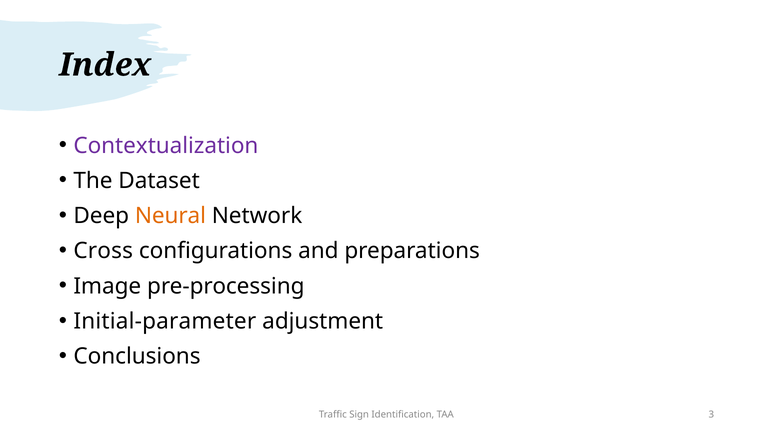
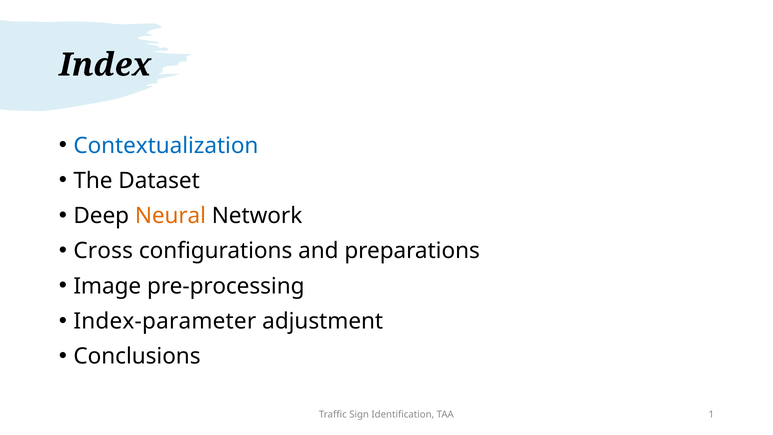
Contextualization colour: purple -> blue
Initial-parameter: Initial-parameter -> Index-parameter
3: 3 -> 1
